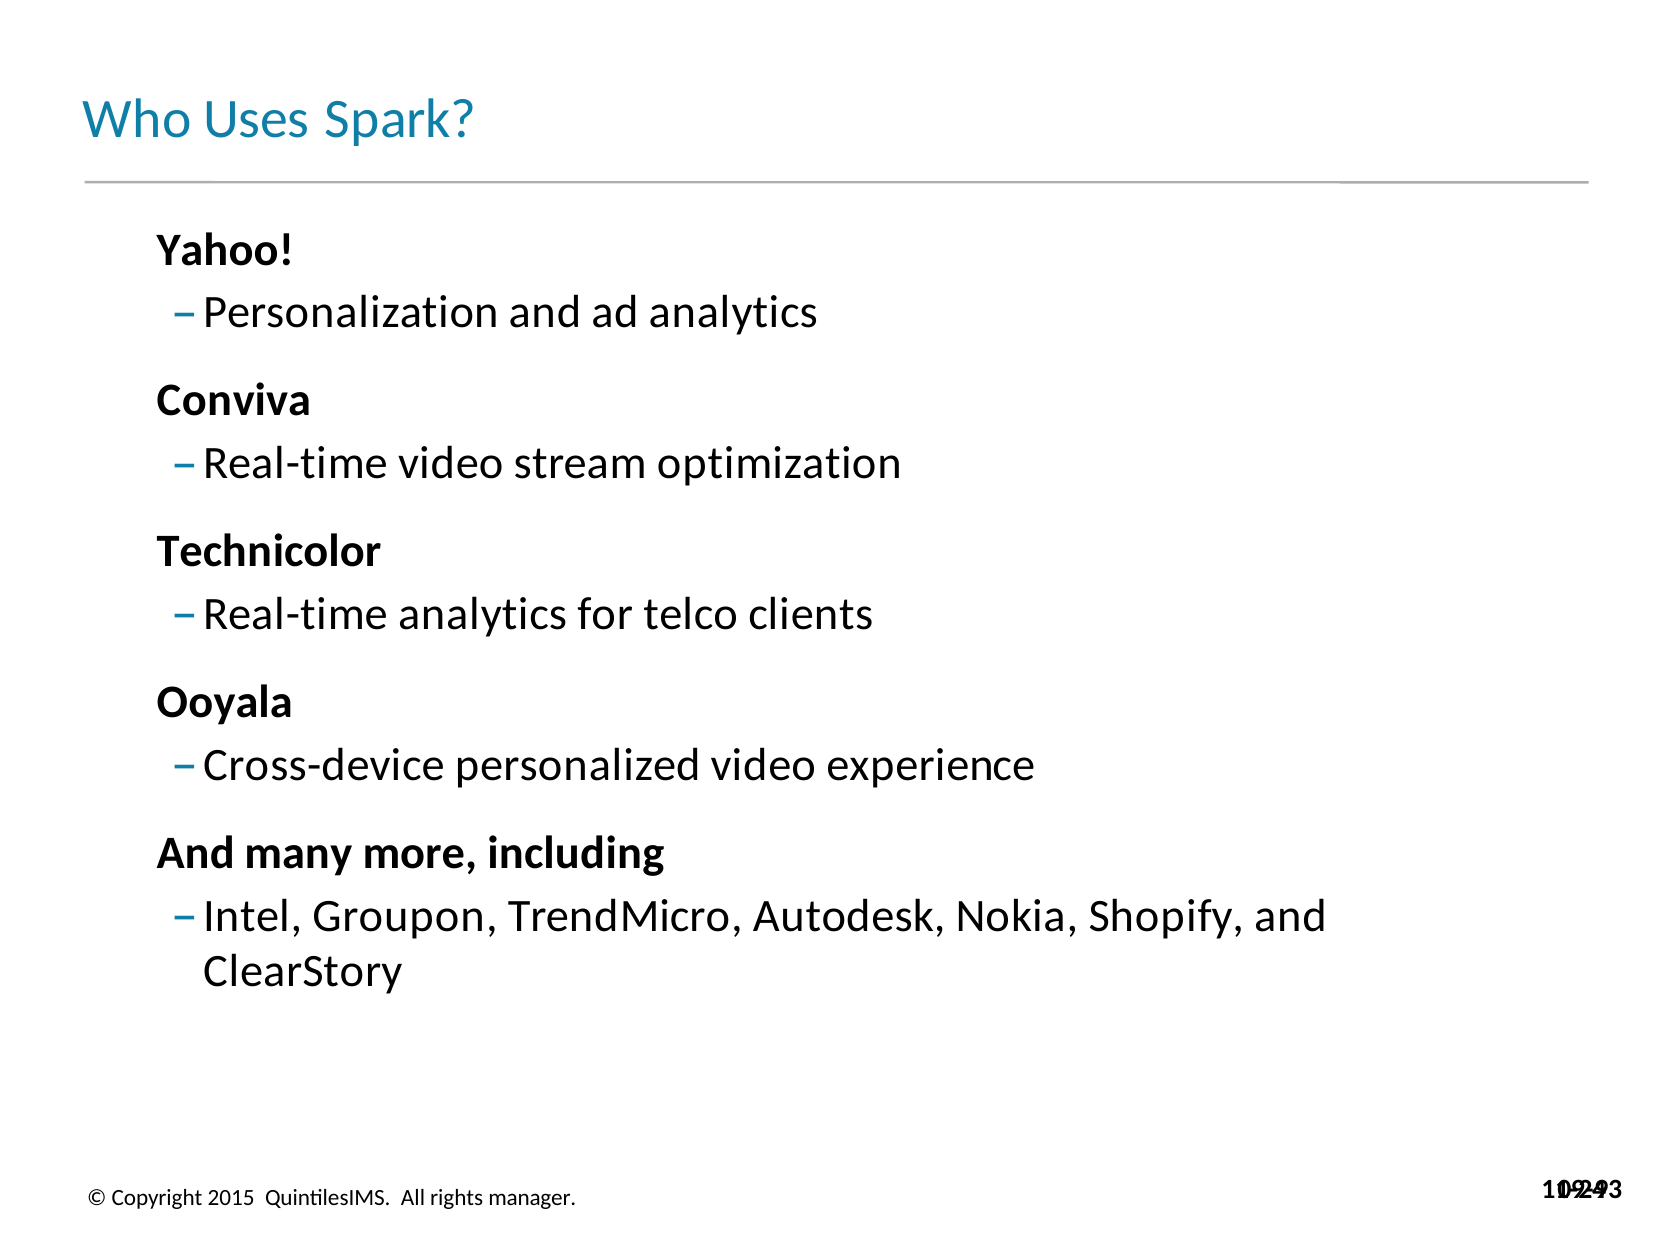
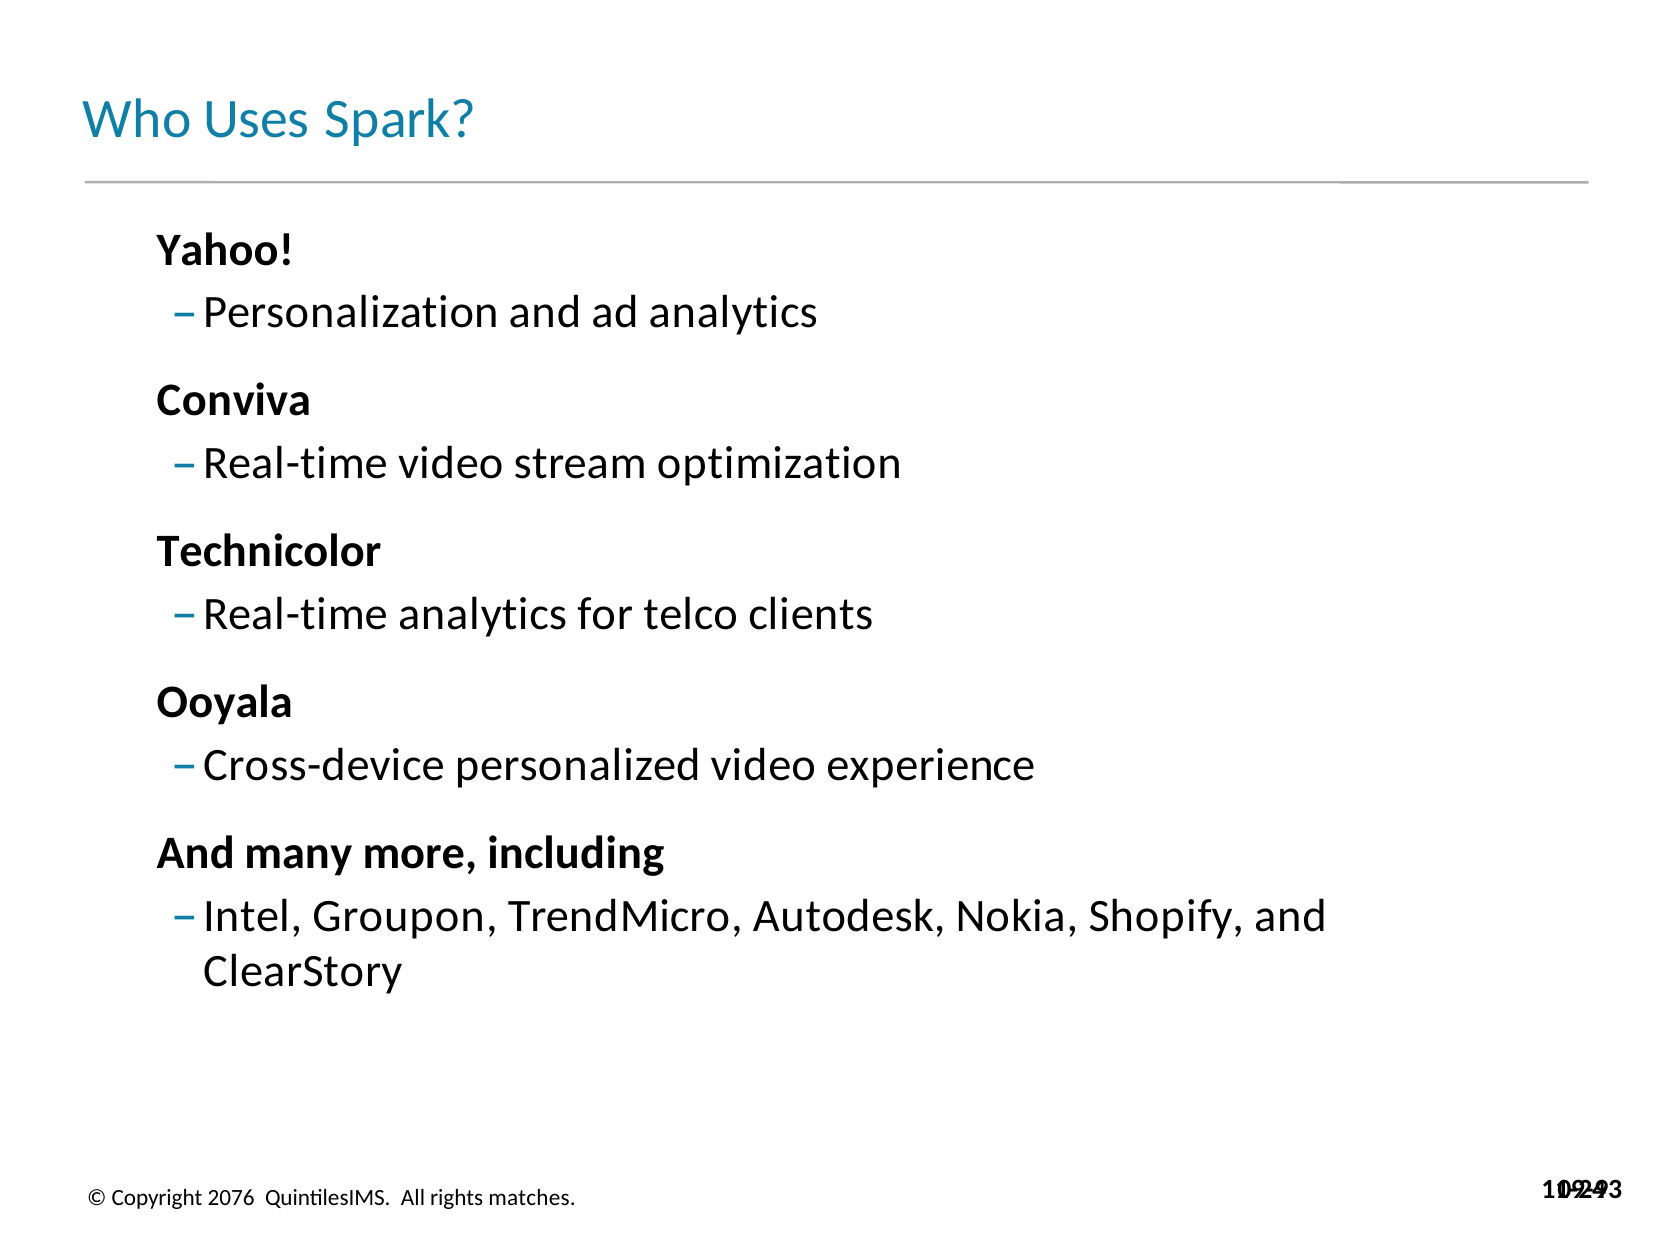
2015: 2015 -> 2076
manager: manager -> matches
